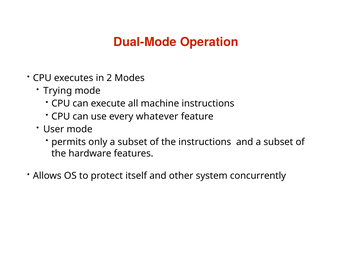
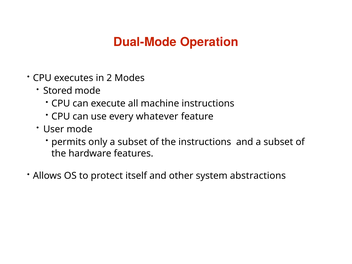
Trying: Trying -> Stored
concurrently: concurrently -> abstractions
